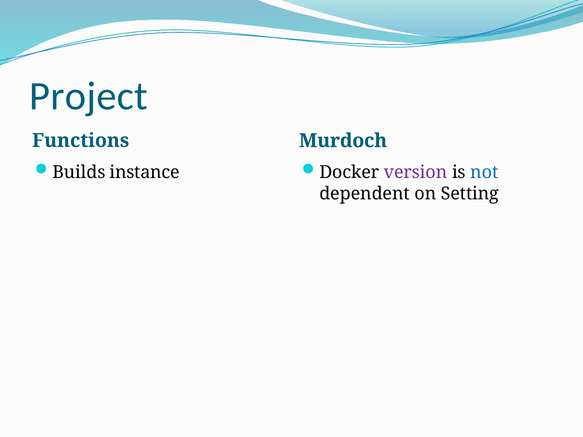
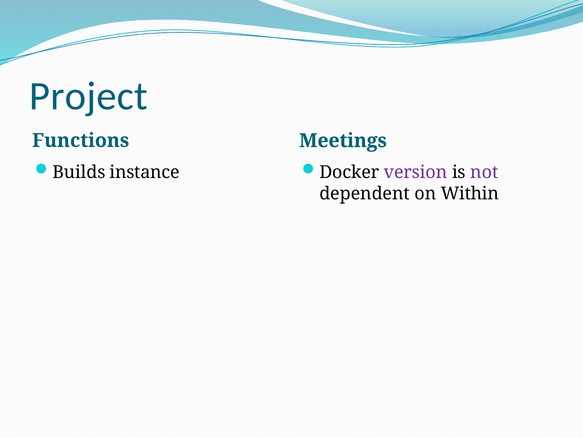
Murdoch: Murdoch -> Meetings
not colour: blue -> purple
Setting: Setting -> Within
